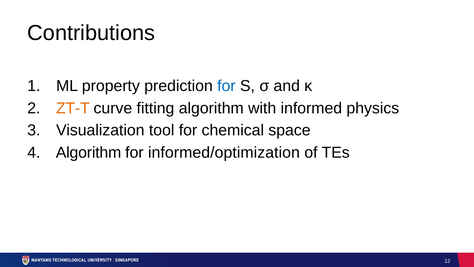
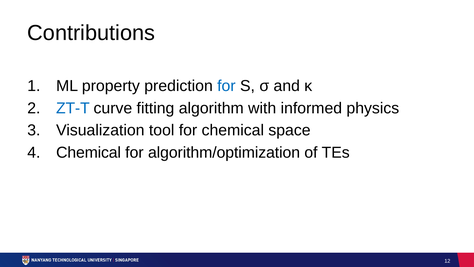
ZT-T colour: orange -> blue
Algorithm at (89, 152): Algorithm -> Chemical
informed/optimization: informed/optimization -> algorithm/optimization
